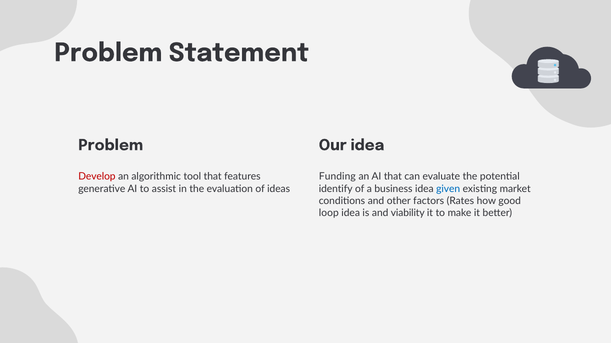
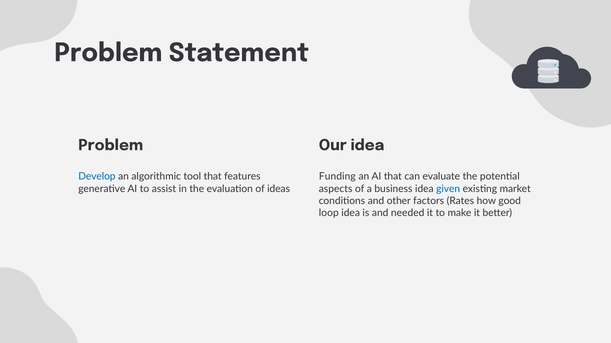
Develop colour: red -> blue
identify: identify -> aspects
viability: viability -> needed
